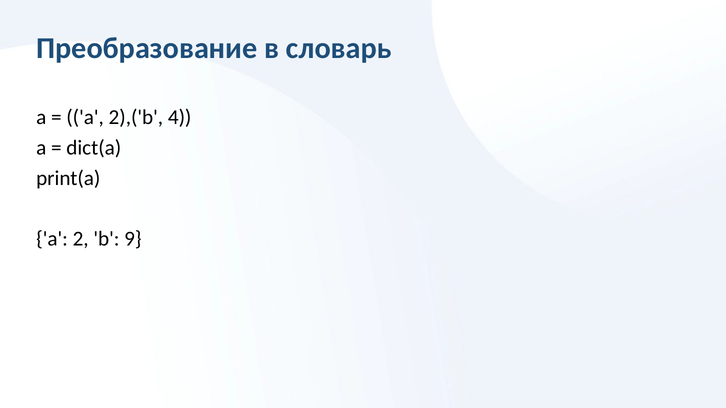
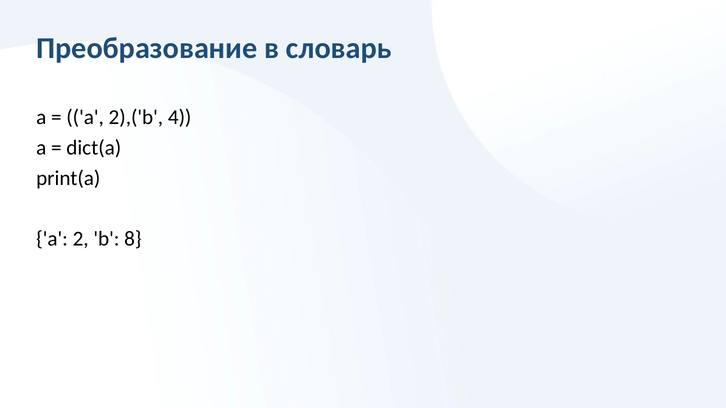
9: 9 -> 8
